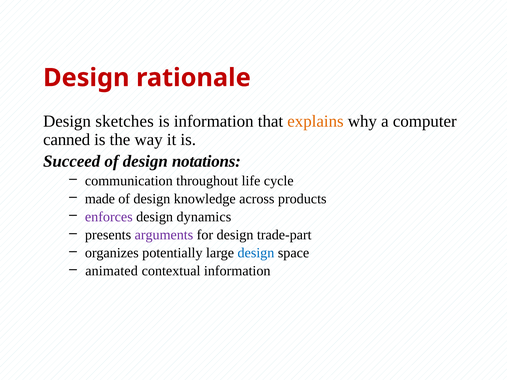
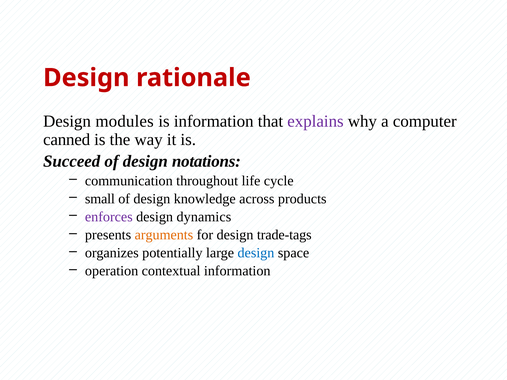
sketches: sketches -> modules
explains colour: orange -> purple
made: made -> small
arguments colour: purple -> orange
trade-part: trade-part -> trade-tags
animated: animated -> operation
